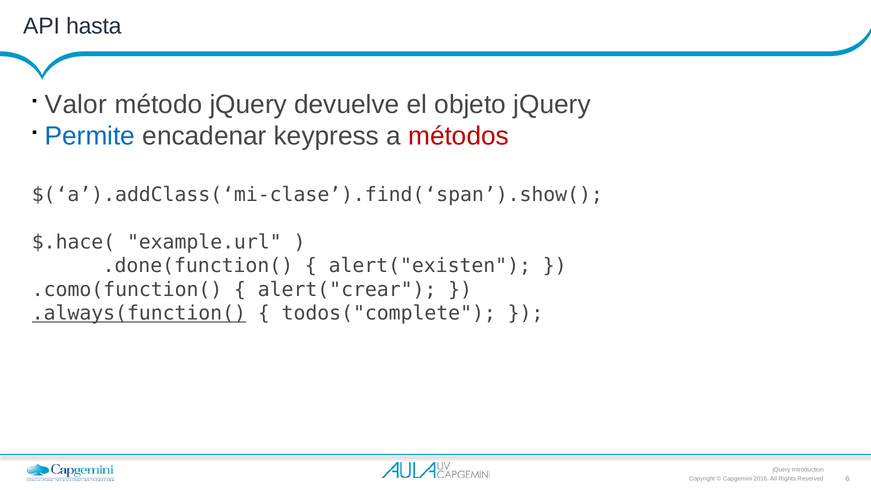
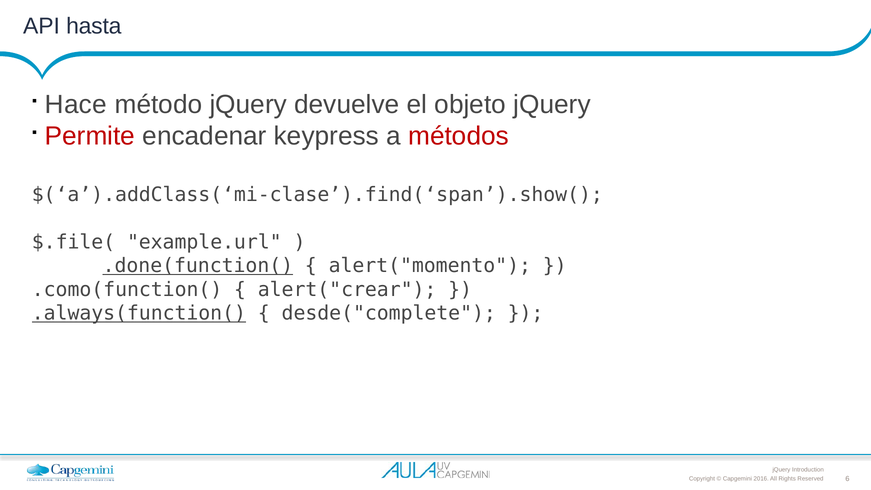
Valor: Valor -> Hace
Permite colour: blue -> red
$.hace(: $.hace( -> $.file(
.done(function( underline: none -> present
alert("existen: alert("existen -> alert("momento
todos("complete: todos("complete -> desde("complete
